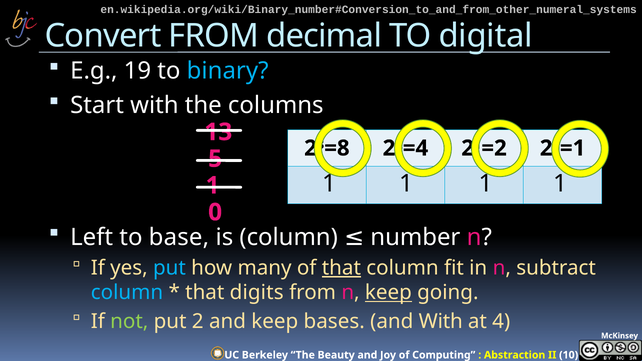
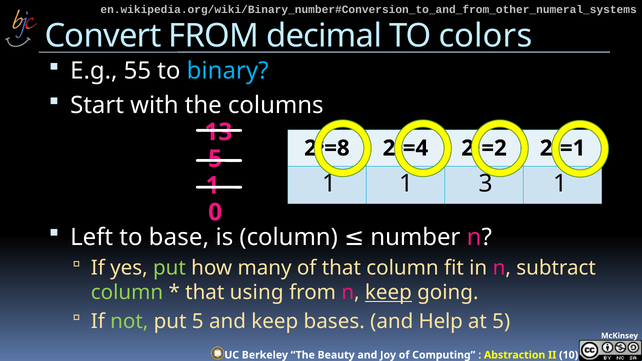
digital: digital -> colors
19: 19 -> 55
1 at (486, 184): 1 -> 3
put at (169, 268) colour: light blue -> light green
that at (341, 268) underline: present -> none
column at (127, 293) colour: light blue -> light green
digits: digits -> using
put 2: 2 -> 5
and With: With -> Help
at 4: 4 -> 5
